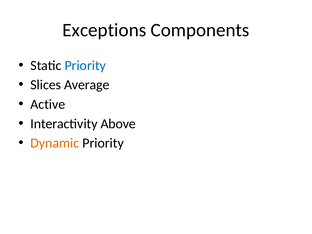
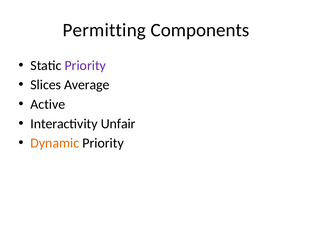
Exceptions: Exceptions -> Permitting
Priority at (85, 65) colour: blue -> purple
Above: Above -> Unfair
